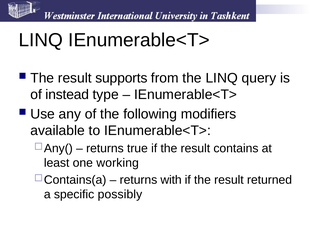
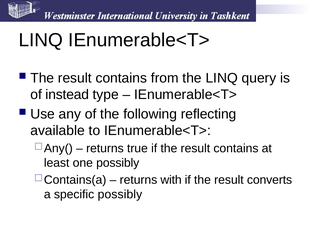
supports at (121, 78): supports -> contains
modifiers: modifiers -> reflecting
one working: working -> possibly
returned: returned -> converts
